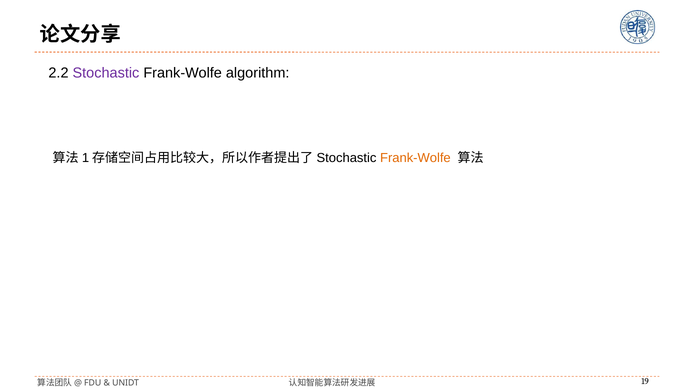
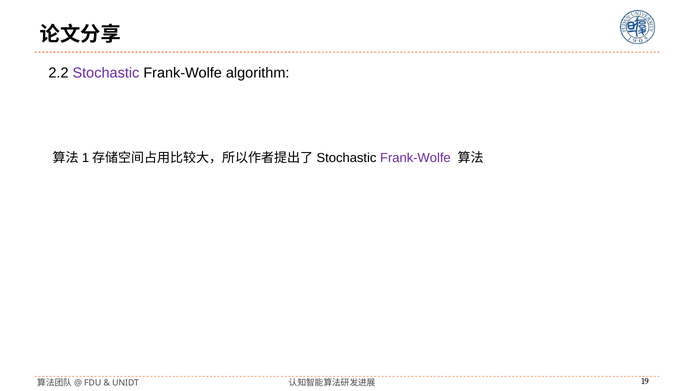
Frank-Wolfe at (415, 158) colour: orange -> purple
